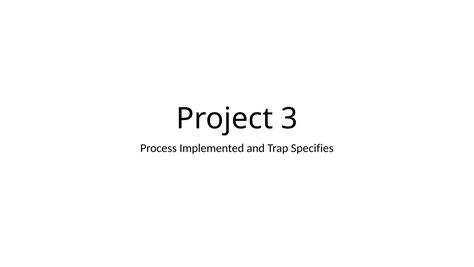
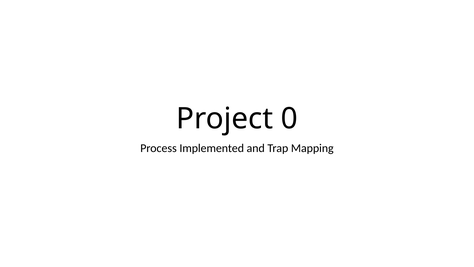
3: 3 -> 0
Specifies: Specifies -> Mapping
